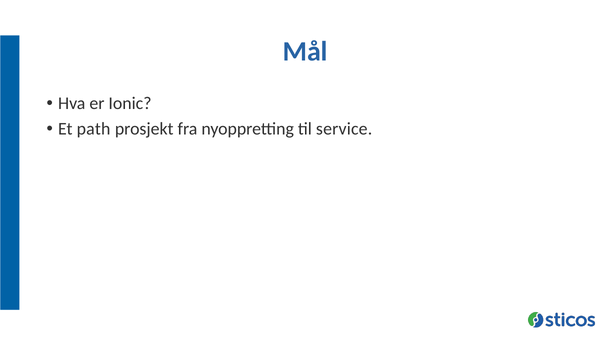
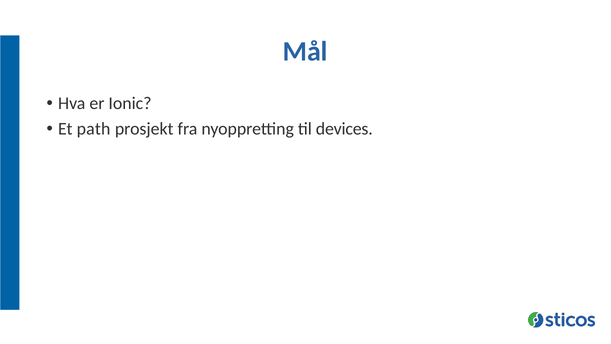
service: service -> devices
